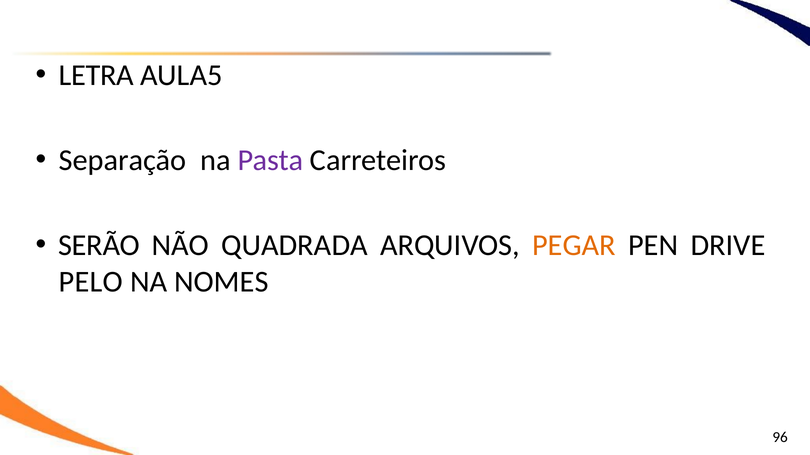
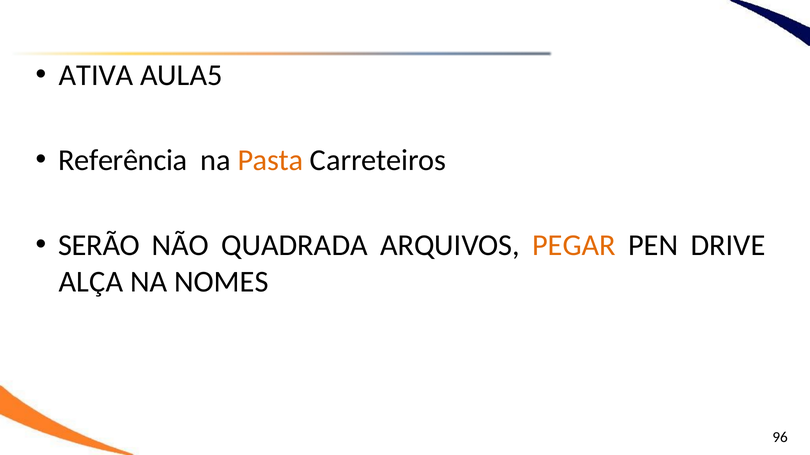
LETRA: LETRA -> ATIVA
Separação: Separação -> Referência
Pasta colour: purple -> orange
PELO: PELO -> ALÇA
